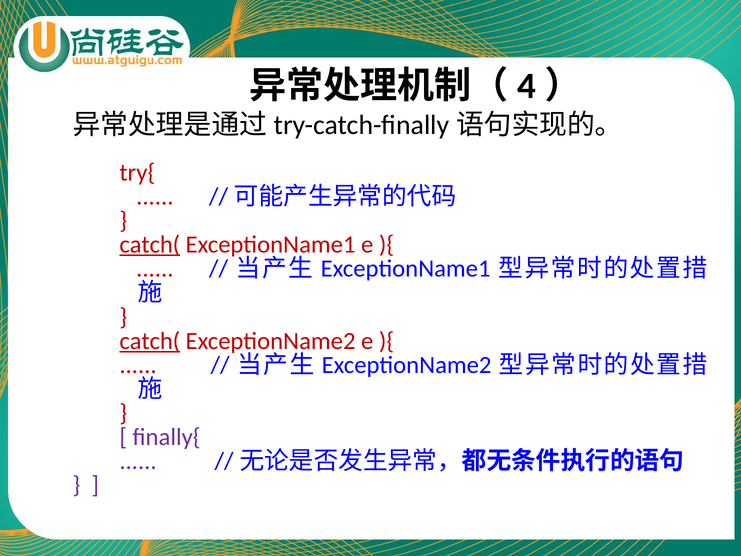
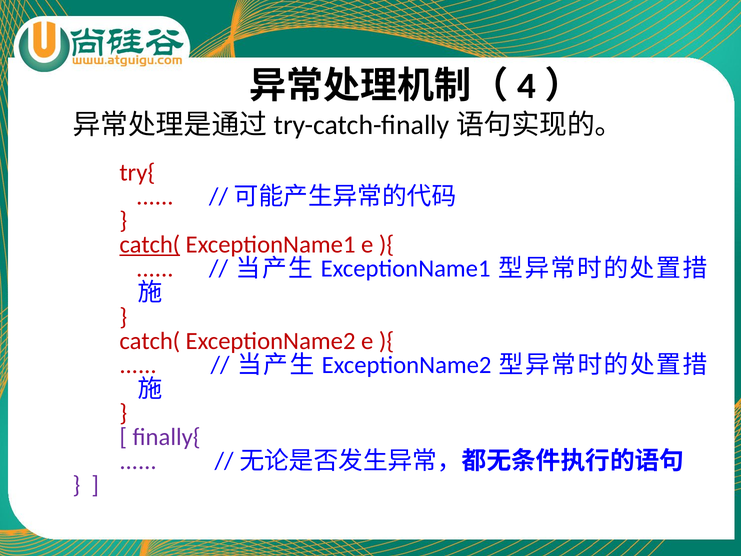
catch( at (150, 341) underline: present -> none
